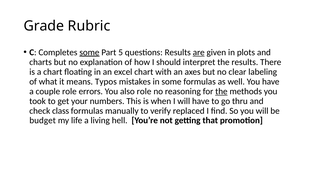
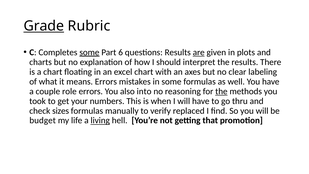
Grade underline: none -> present
5: 5 -> 6
means Typos: Typos -> Errors
also role: role -> into
class: class -> sizes
living underline: none -> present
